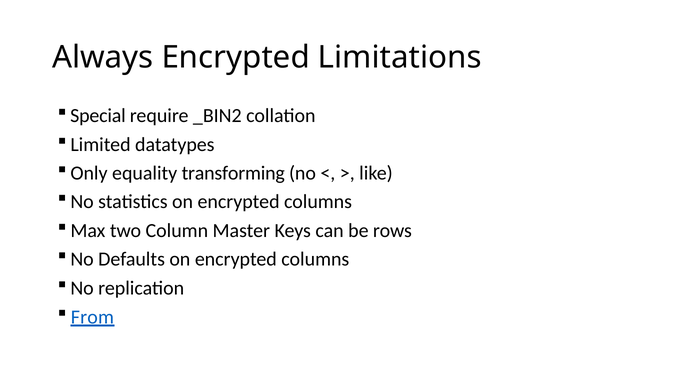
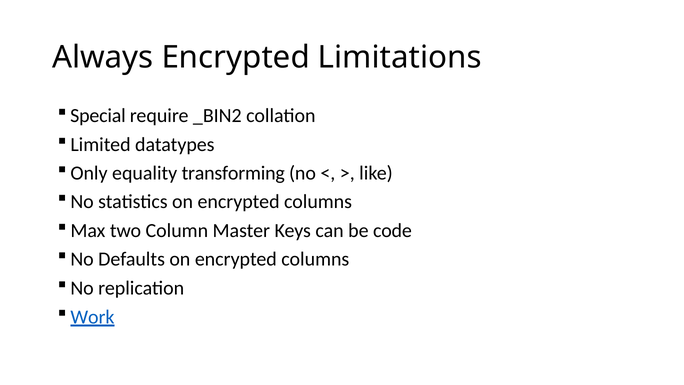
rows: rows -> code
From: From -> Work
